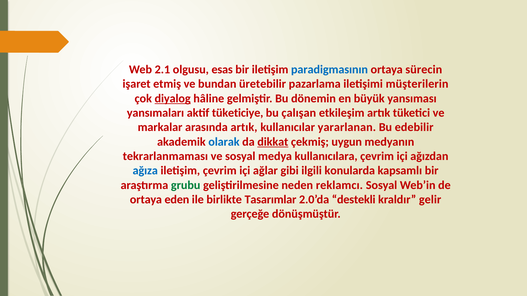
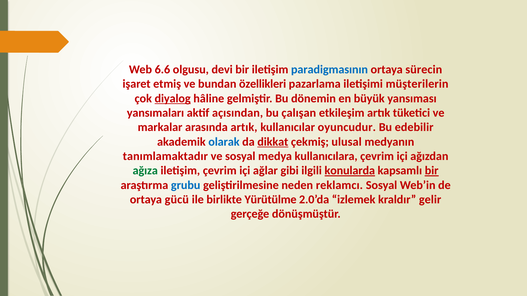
2.1: 2.1 -> 6.6
esas: esas -> devi
üretebilir: üretebilir -> özellikleri
tüketiciye: tüketiciye -> açısından
yararlanan: yararlanan -> oyuncudur
uygun: uygun -> ulusal
tekrarlanmaması: tekrarlanmaması -> tanımlamaktadır
ağıza colour: blue -> green
konularda underline: none -> present
bir at (432, 171) underline: none -> present
grubu colour: green -> blue
eden: eden -> gücü
Tasarımlar: Tasarımlar -> Yürütülme
destekli: destekli -> izlemek
